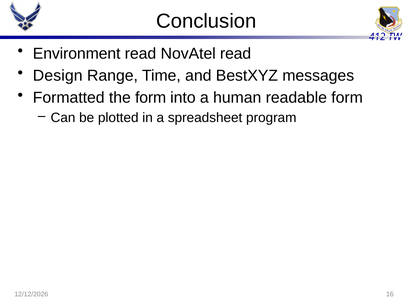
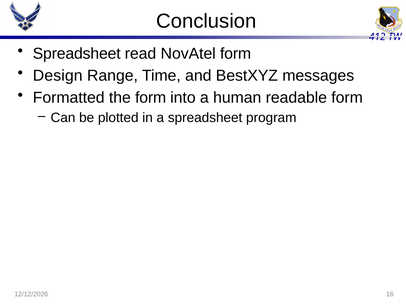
Environment at (77, 54): Environment -> Spreadsheet
NovAtel read: read -> form
